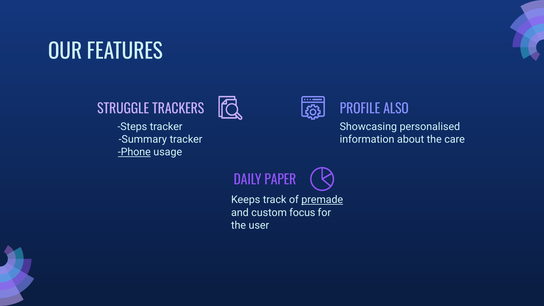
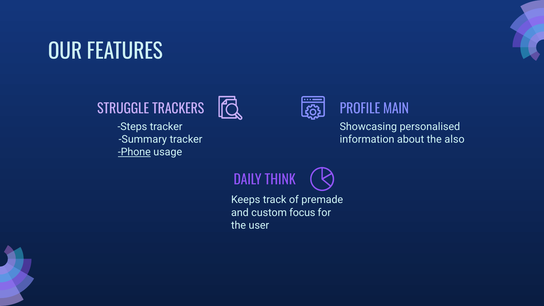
ALSO: ALSO -> MAIN
care: care -> also
PAPER: PAPER -> THINK
premade underline: present -> none
